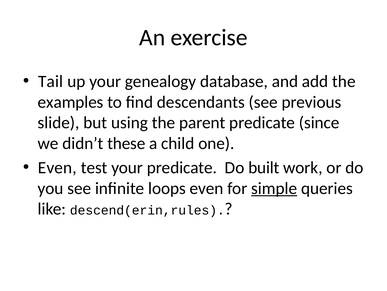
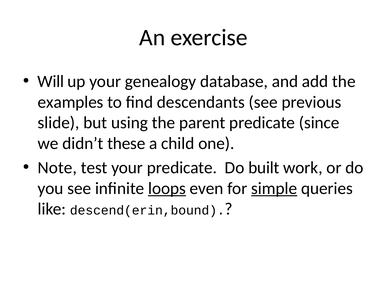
Tail: Tail -> Will
Even at (57, 167): Even -> Note
loops underline: none -> present
descend(erin,rules: descend(erin,rules -> descend(erin,bound
